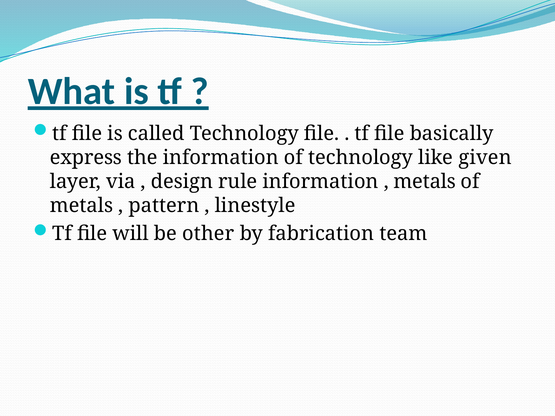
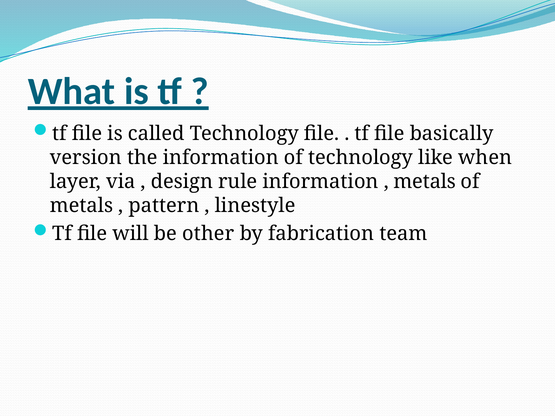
express: express -> version
given: given -> when
